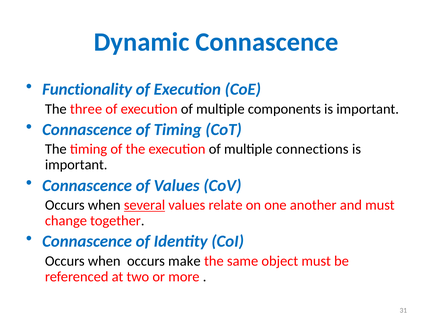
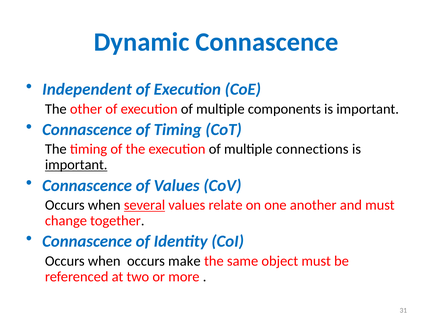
Functionality: Functionality -> Independent
three: three -> other
important at (76, 165) underline: none -> present
